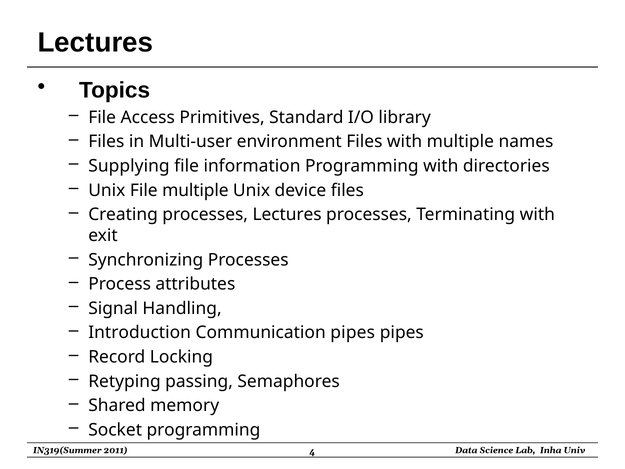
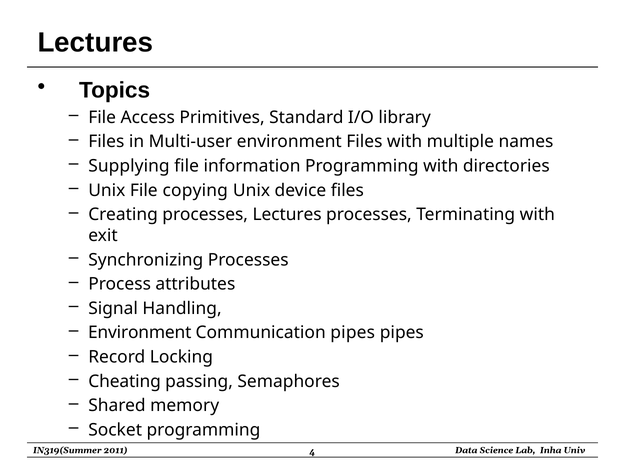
File multiple: multiple -> copying
Introduction at (140, 333): Introduction -> Environment
Retyping: Retyping -> Cheating
